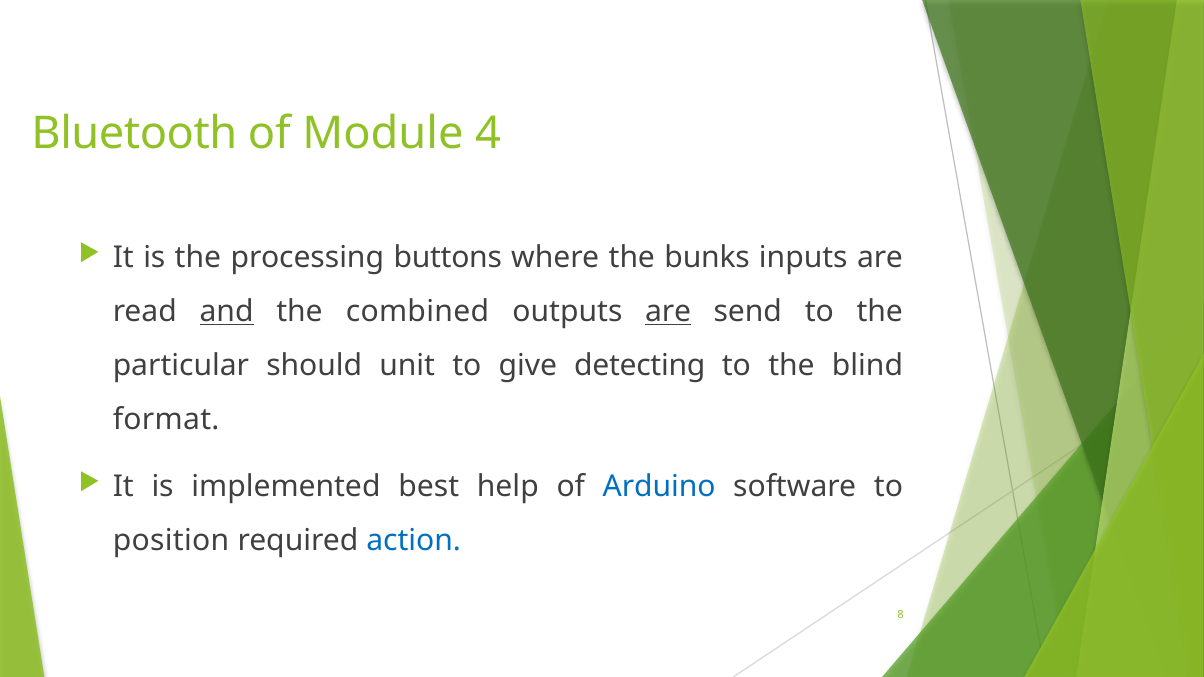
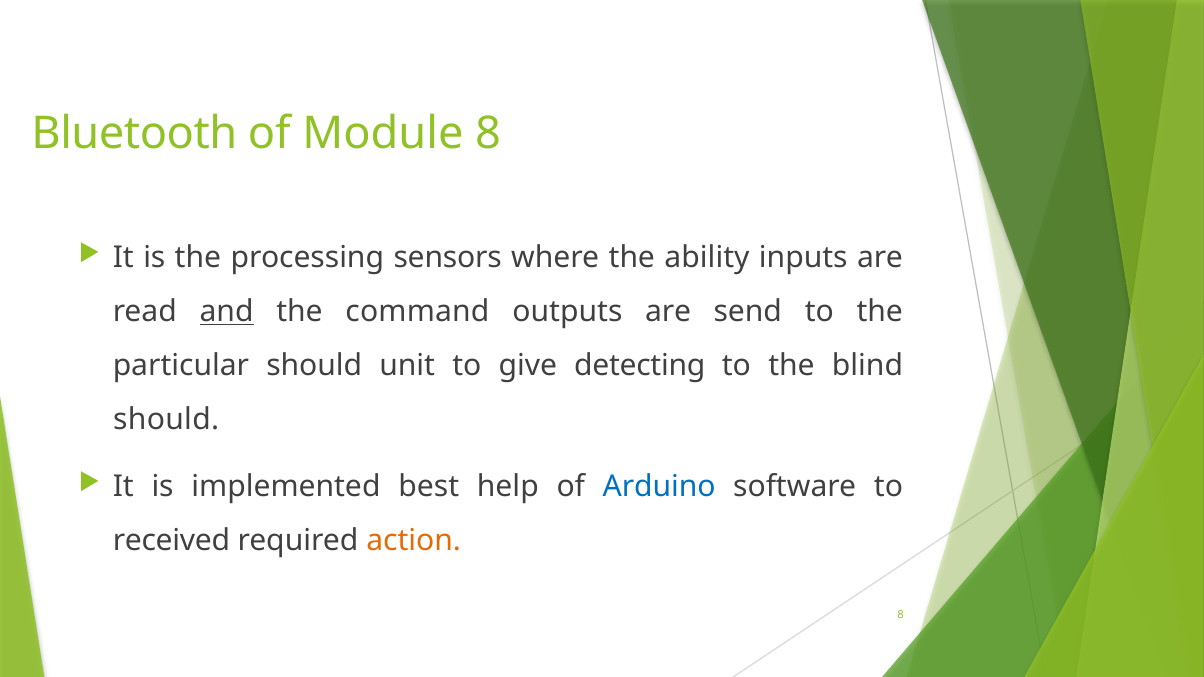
Module 4: 4 -> 8
buttons: buttons -> sensors
bunks: bunks -> ability
combined: combined -> command
are at (668, 312) underline: present -> none
format at (166, 420): format -> should
position: position -> received
action colour: blue -> orange
